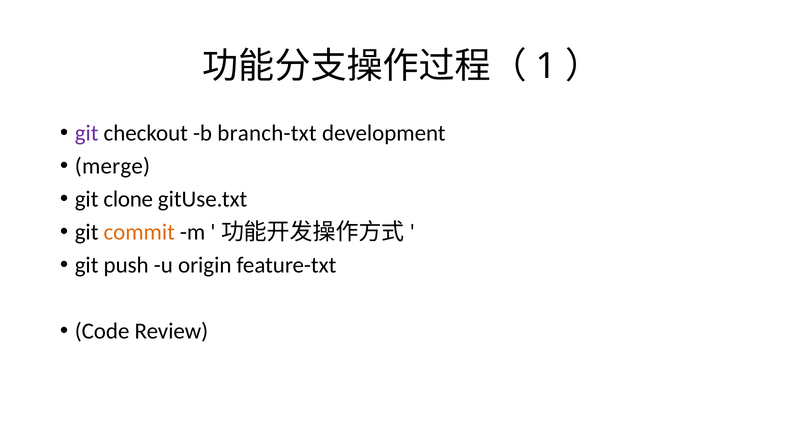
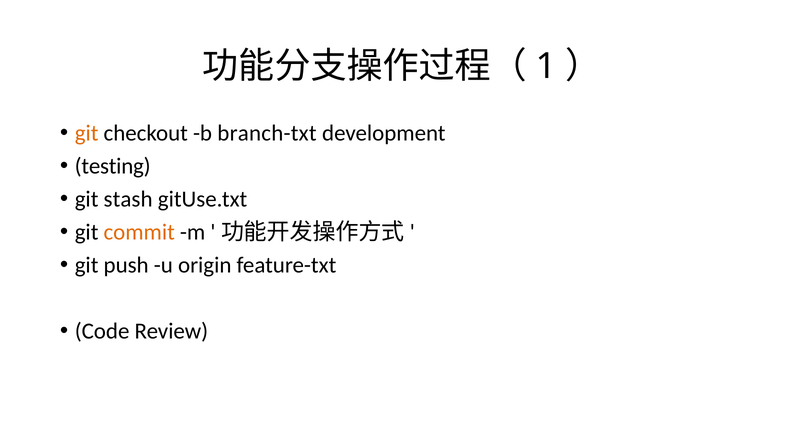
git at (87, 133) colour: purple -> orange
merge: merge -> testing
clone: clone -> stash
